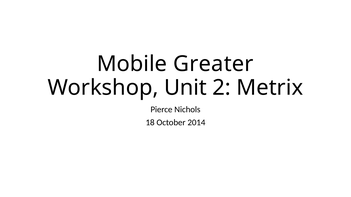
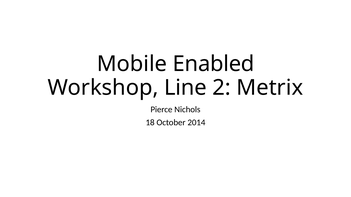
Greater: Greater -> Enabled
Unit: Unit -> Line
